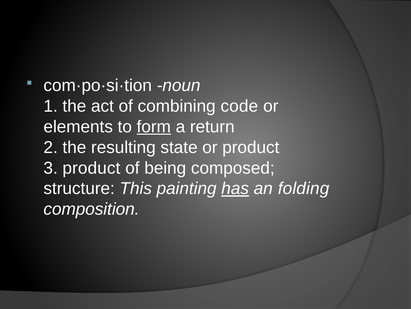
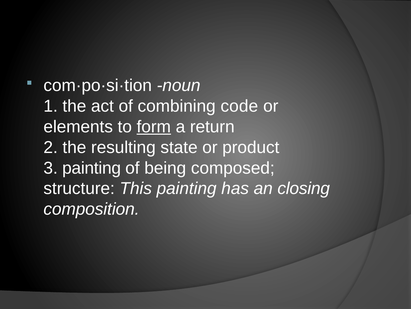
3 product: product -> painting
has underline: present -> none
folding: folding -> closing
